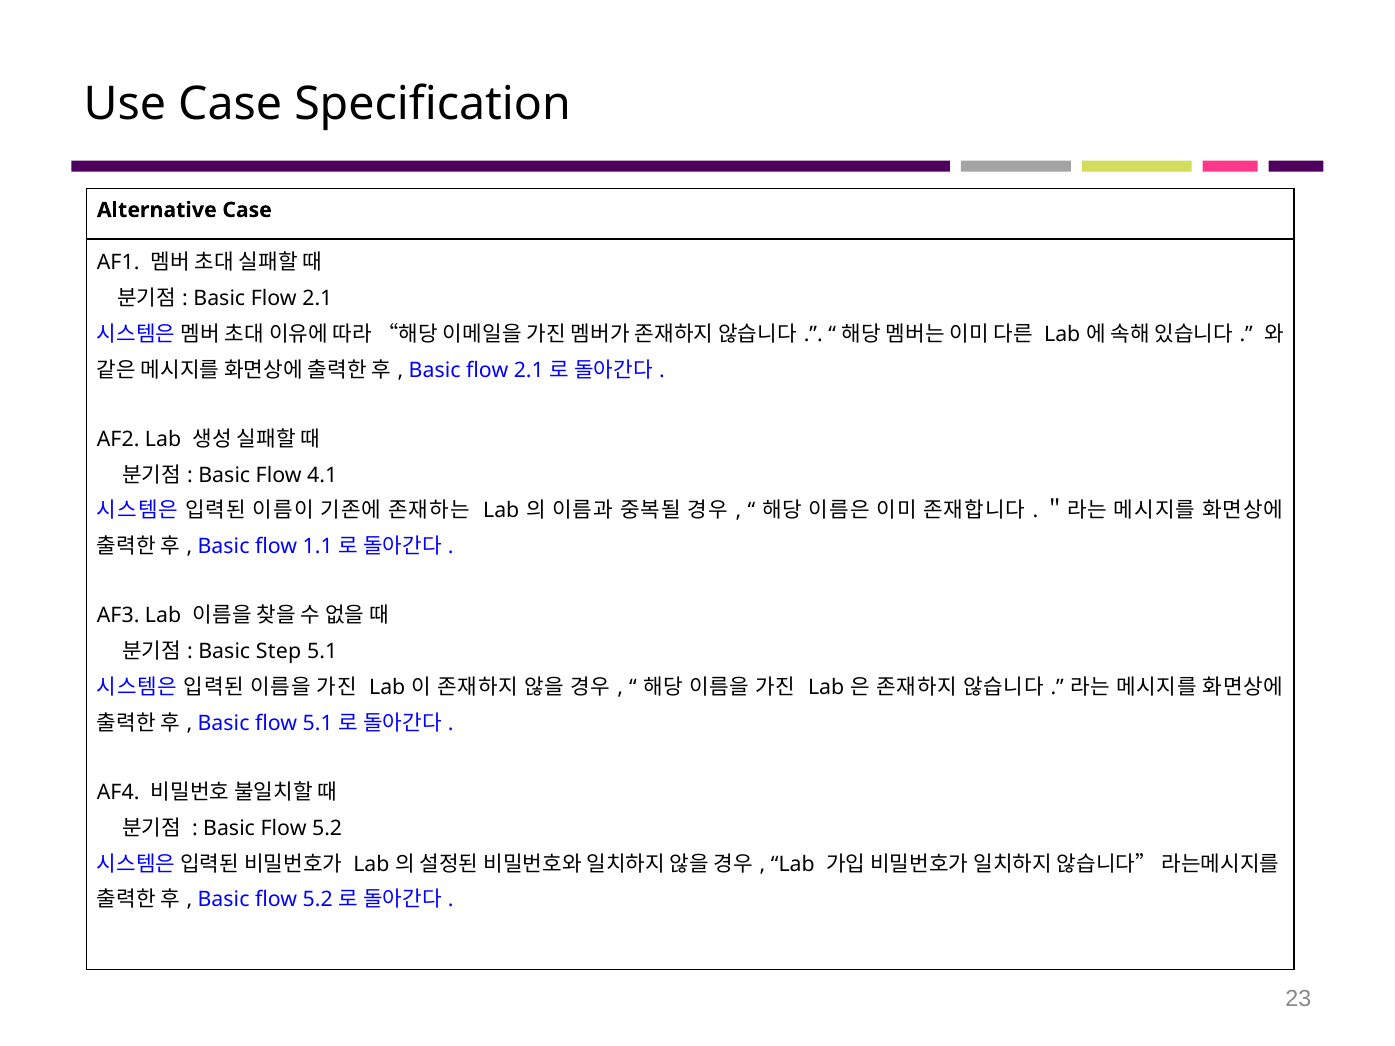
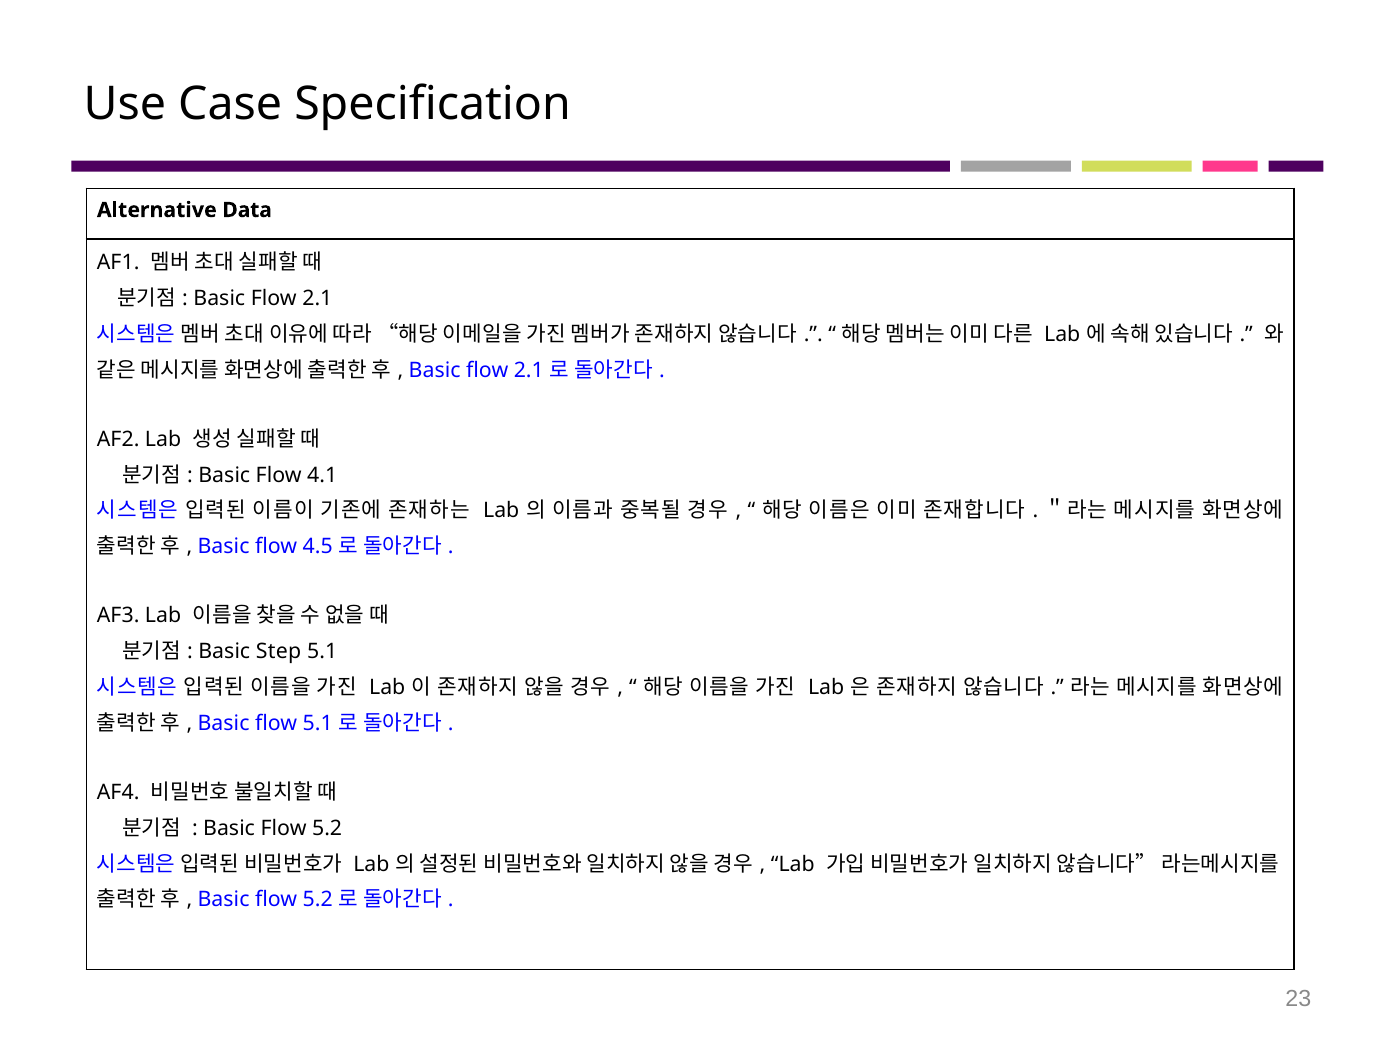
Alternative Case: Case -> Data
1.1: 1.1 -> 4.5
